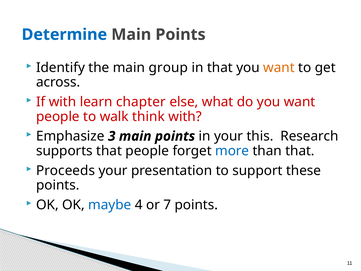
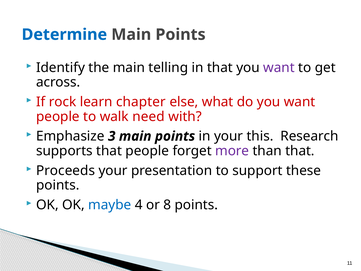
group: group -> telling
want at (279, 68) colour: orange -> purple
If with: with -> rock
think: think -> need
more colour: blue -> purple
7: 7 -> 8
